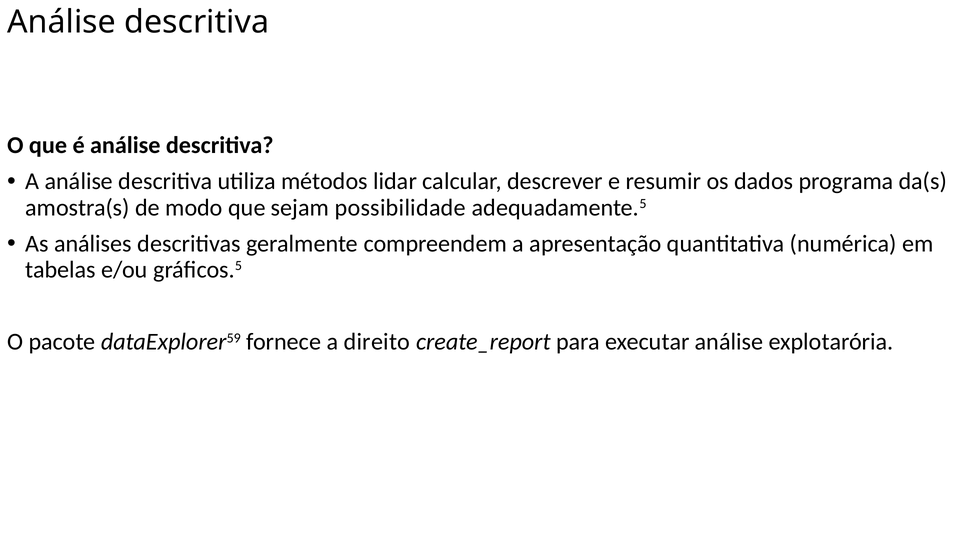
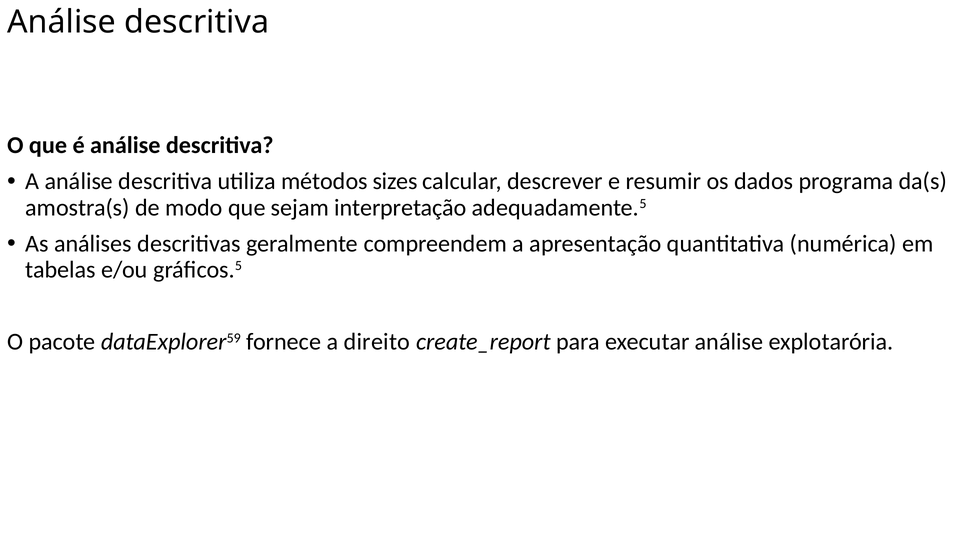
lidar: lidar -> sizes
possibilidade: possibilidade -> interpretação
